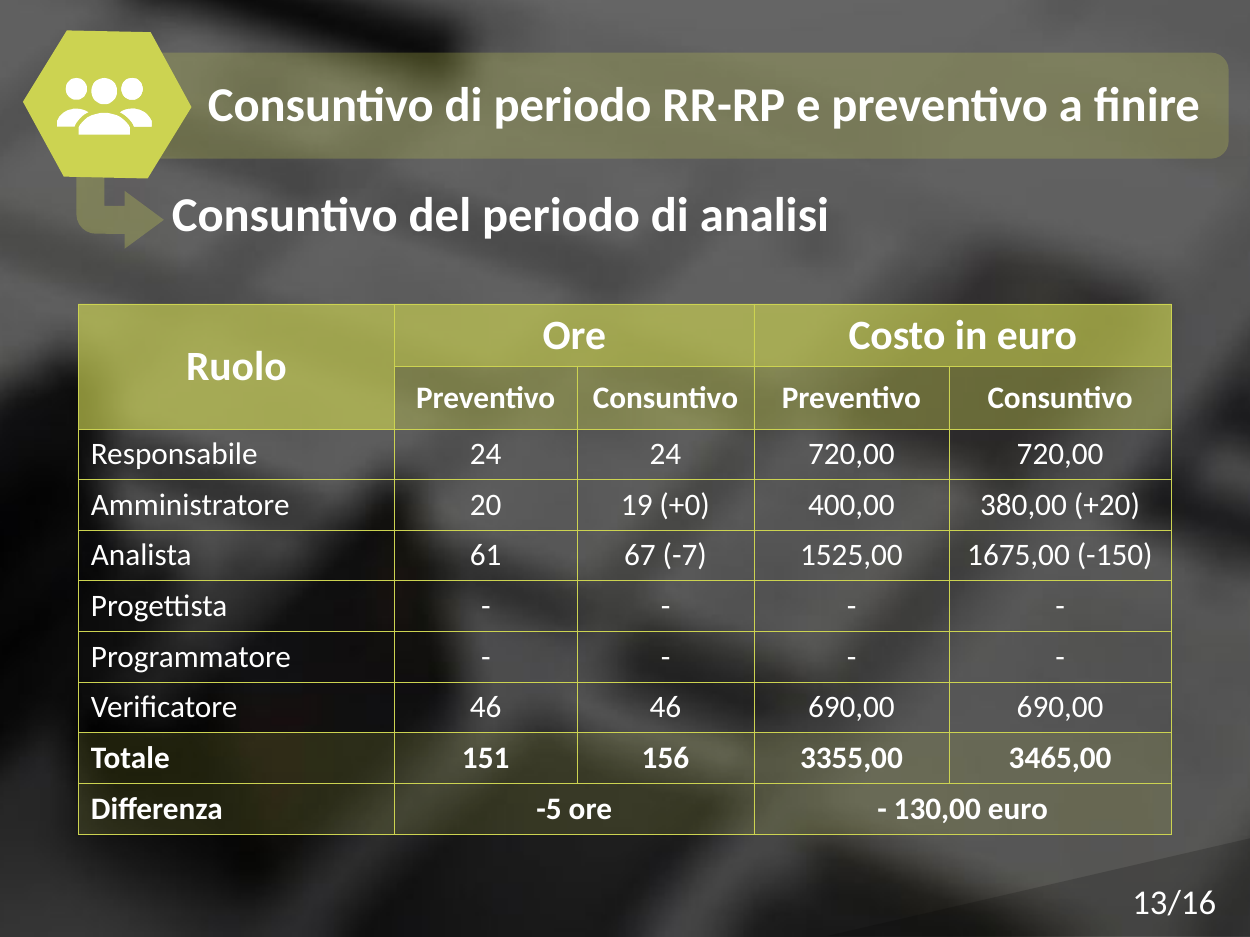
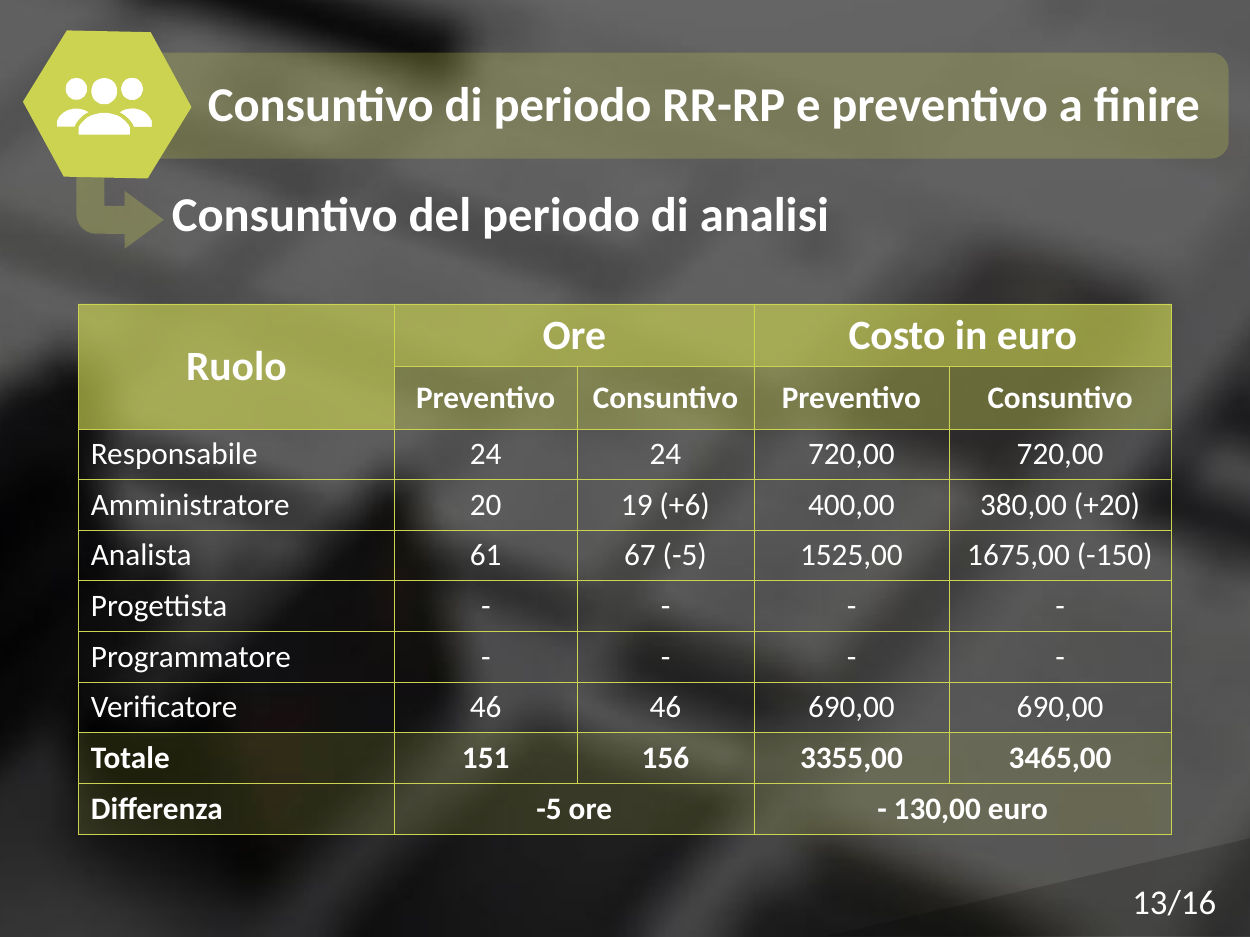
+0: +0 -> +6
67 -7: -7 -> -5
